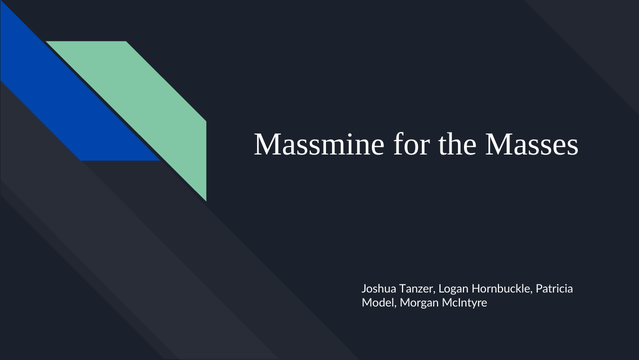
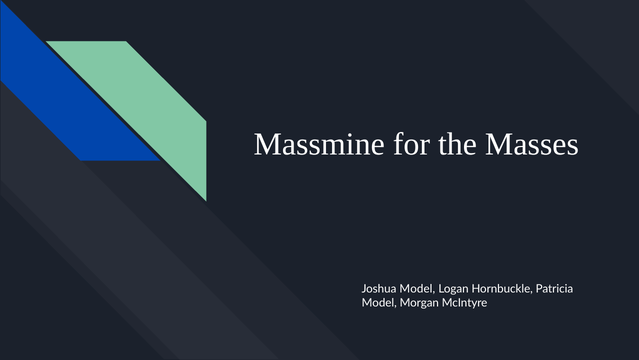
Joshua Tanzer: Tanzer -> Model
